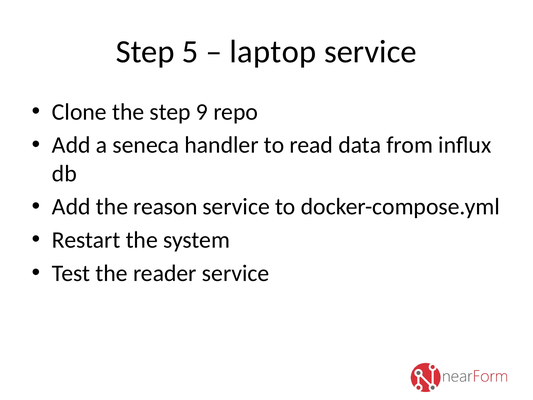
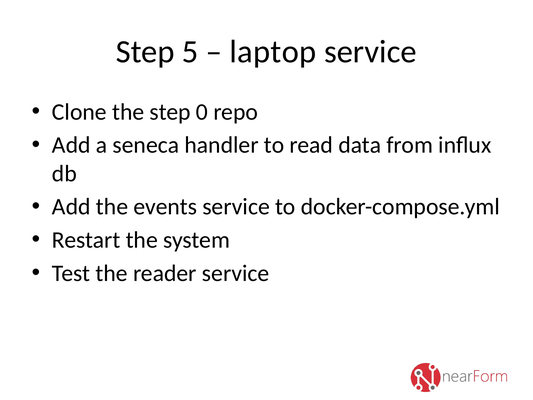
9: 9 -> 0
reason: reason -> events
